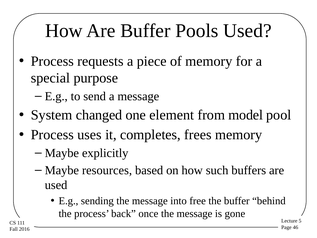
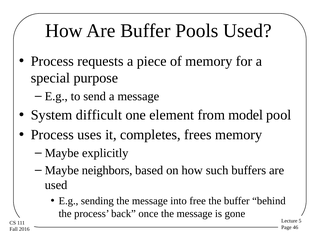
changed: changed -> difficult
resources: resources -> neighbors
